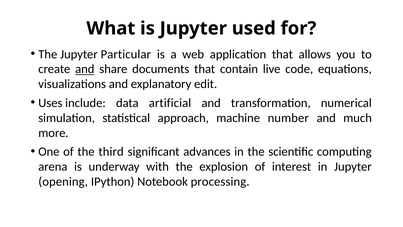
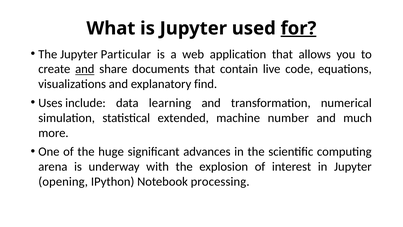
for underline: none -> present
edit: edit -> find
artificial: artificial -> learning
approach: approach -> extended
third: third -> huge
